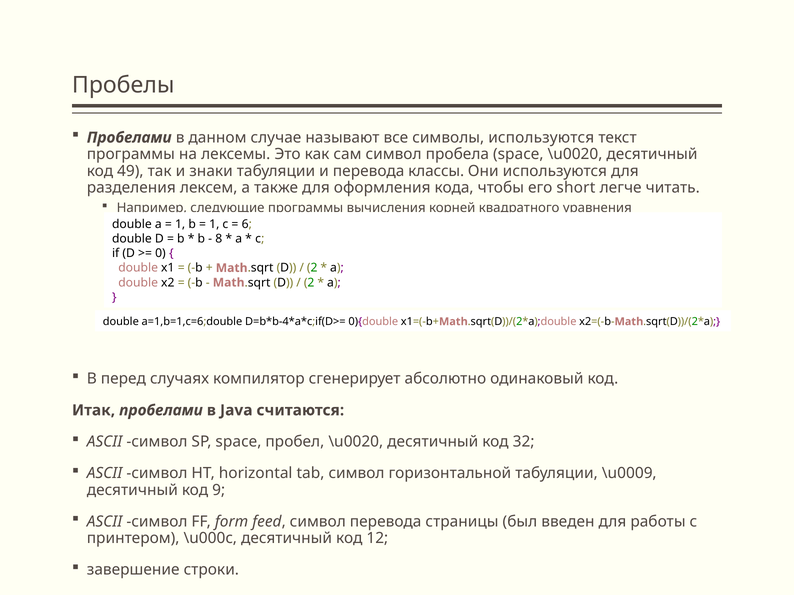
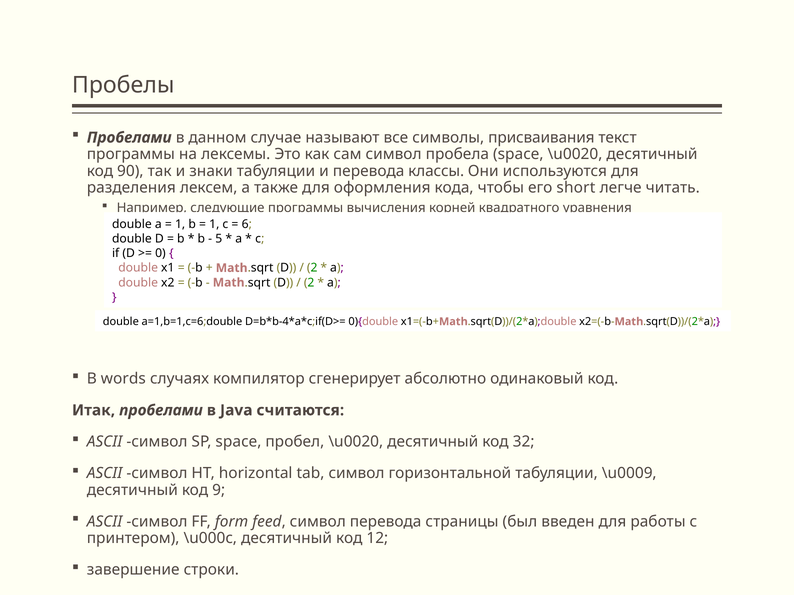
символы используются: используются -> присваивания
49: 49 -> 90
8: 8 -> 5
перед: перед -> words
